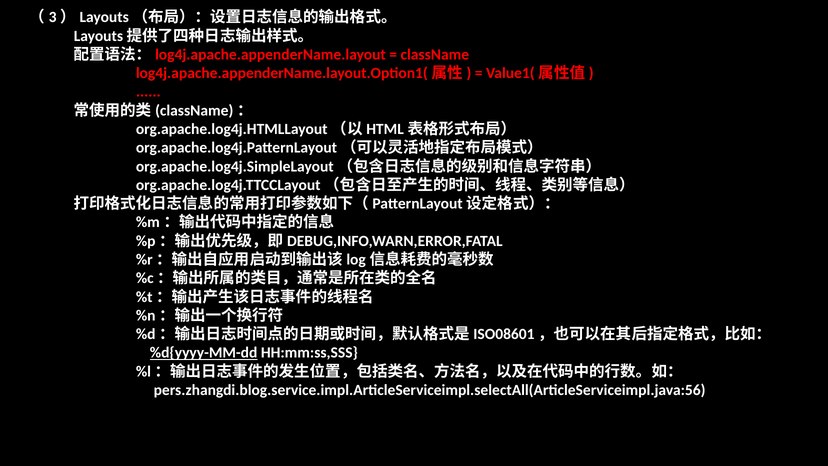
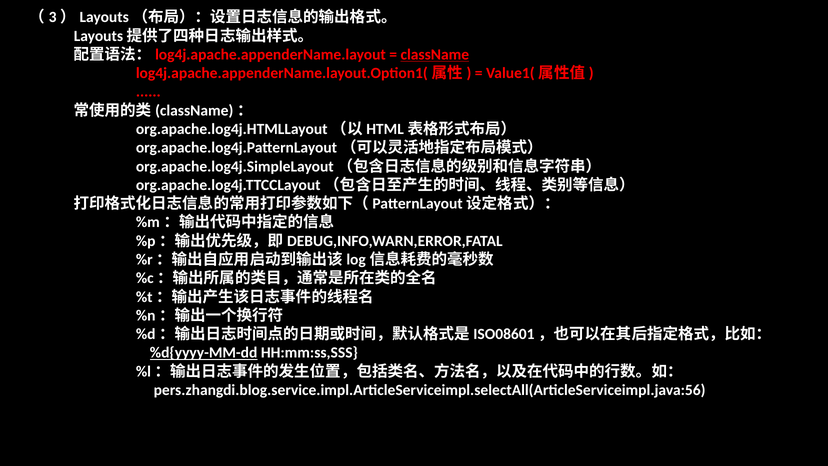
className underline: none -> present
